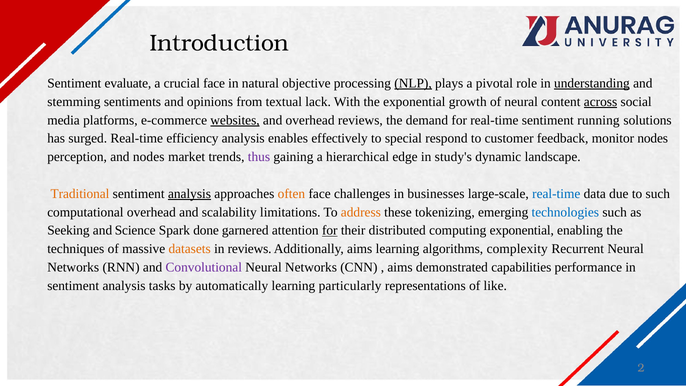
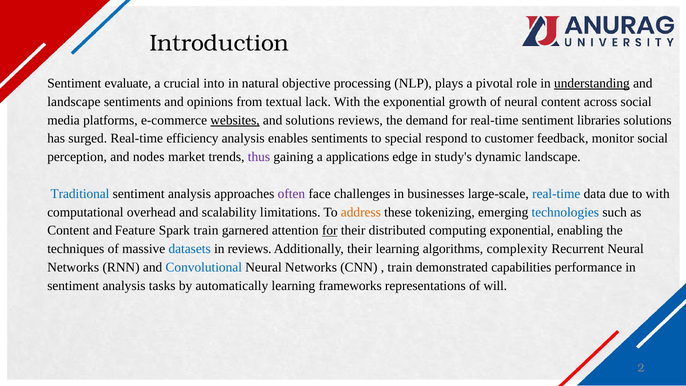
crucial face: face -> into
NLP underline: present -> none
stemming at (74, 102): stemming -> landscape
across underline: present -> none
and overhead: overhead -> solutions
running: running -> libraries
enables effectively: effectively -> sentiments
monitor nodes: nodes -> social
hierarchical: hierarchical -> applications
Traditional colour: orange -> blue
analysis at (189, 194) underline: present -> none
often colour: orange -> purple
to such: such -> with
Seeking at (68, 231): Seeking -> Content
Science: Science -> Feature
Spark done: done -> train
datasets colour: orange -> blue
Additionally aims: aims -> their
Convolutional colour: purple -> blue
aims at (400, 267): aims -> train
particularly: particularly -> frameworks
like: like -> will
